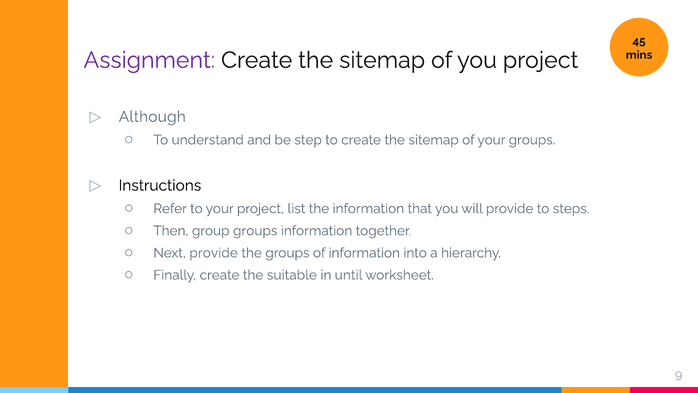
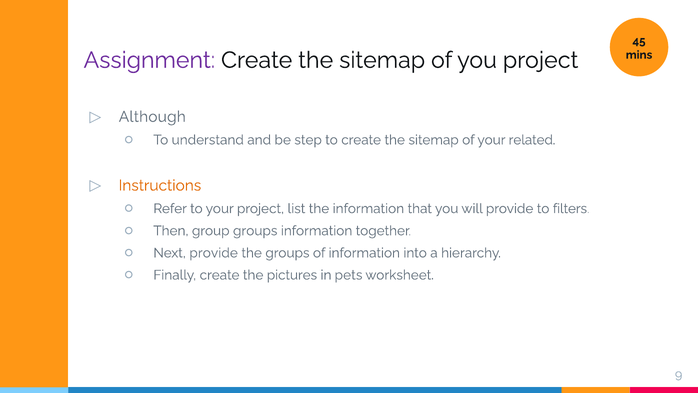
your groups: groups -> related
Instructions colour: black -> orange
steps: steps -> filters
suitable: suitable -> pictures
until: until -> pets
